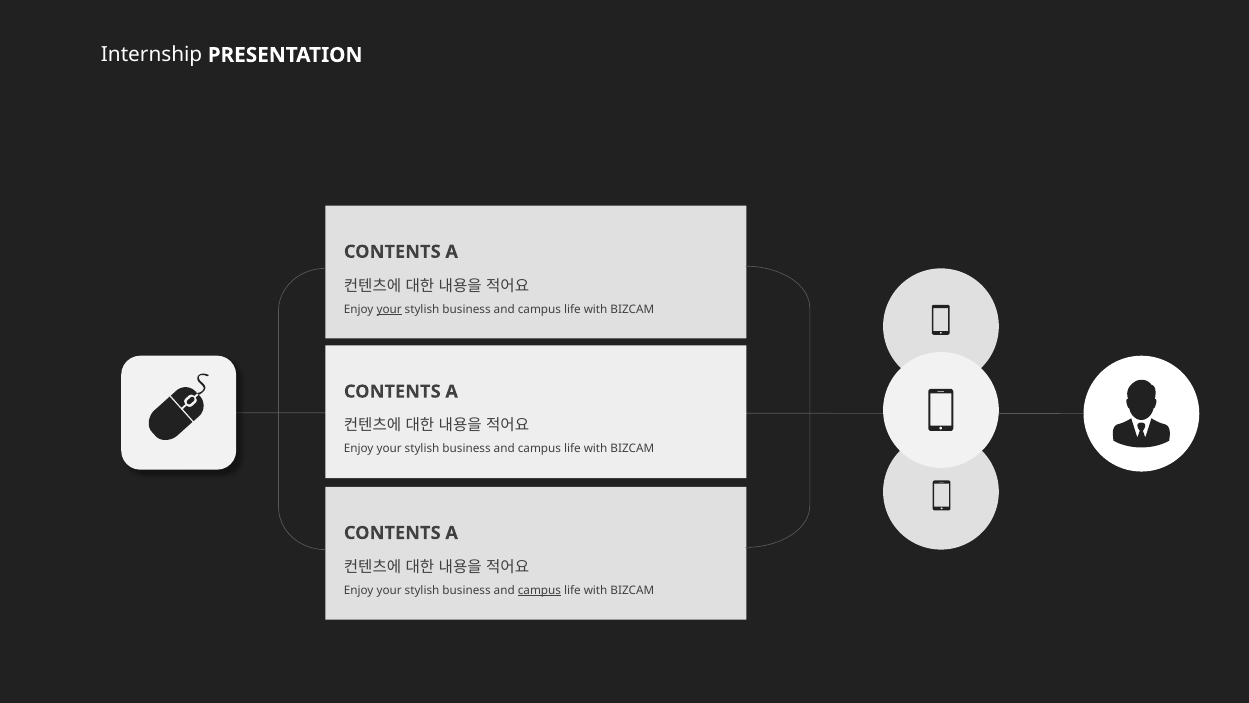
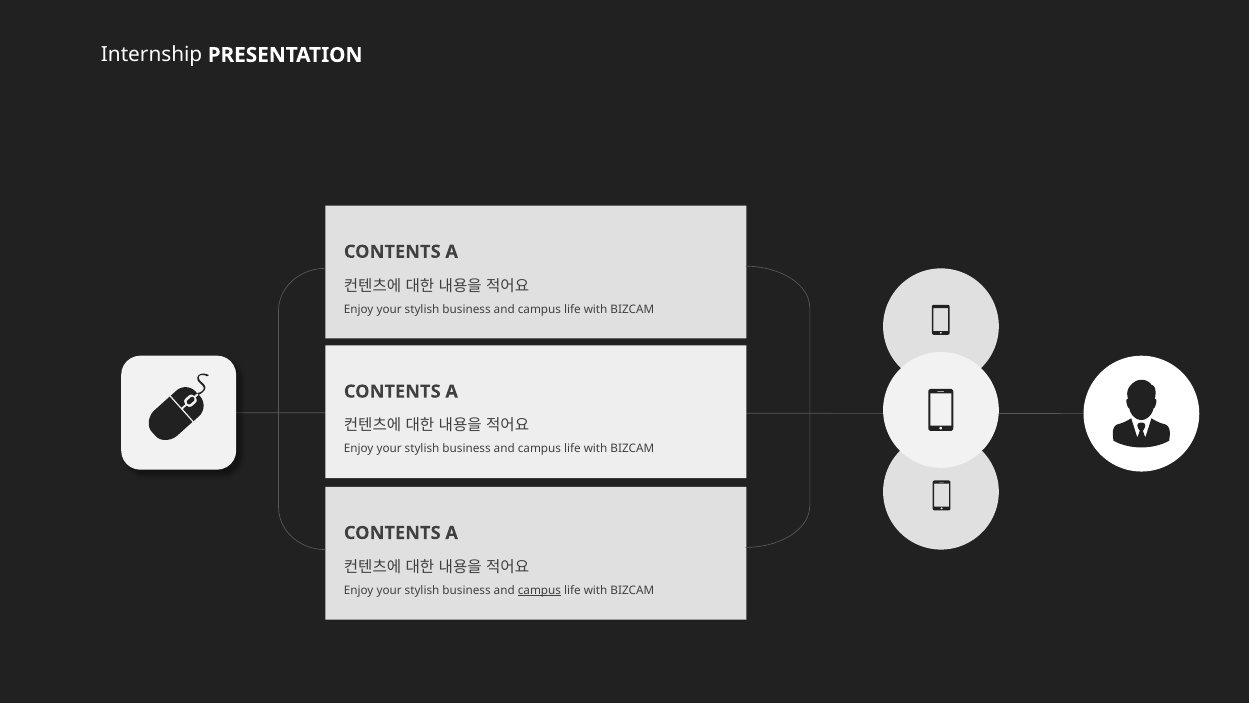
your at (389, 309) underline: present -> none
